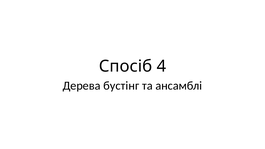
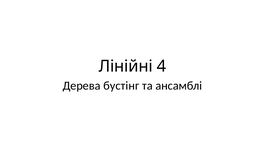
Спосіб: Спосіб -> Лінійні
